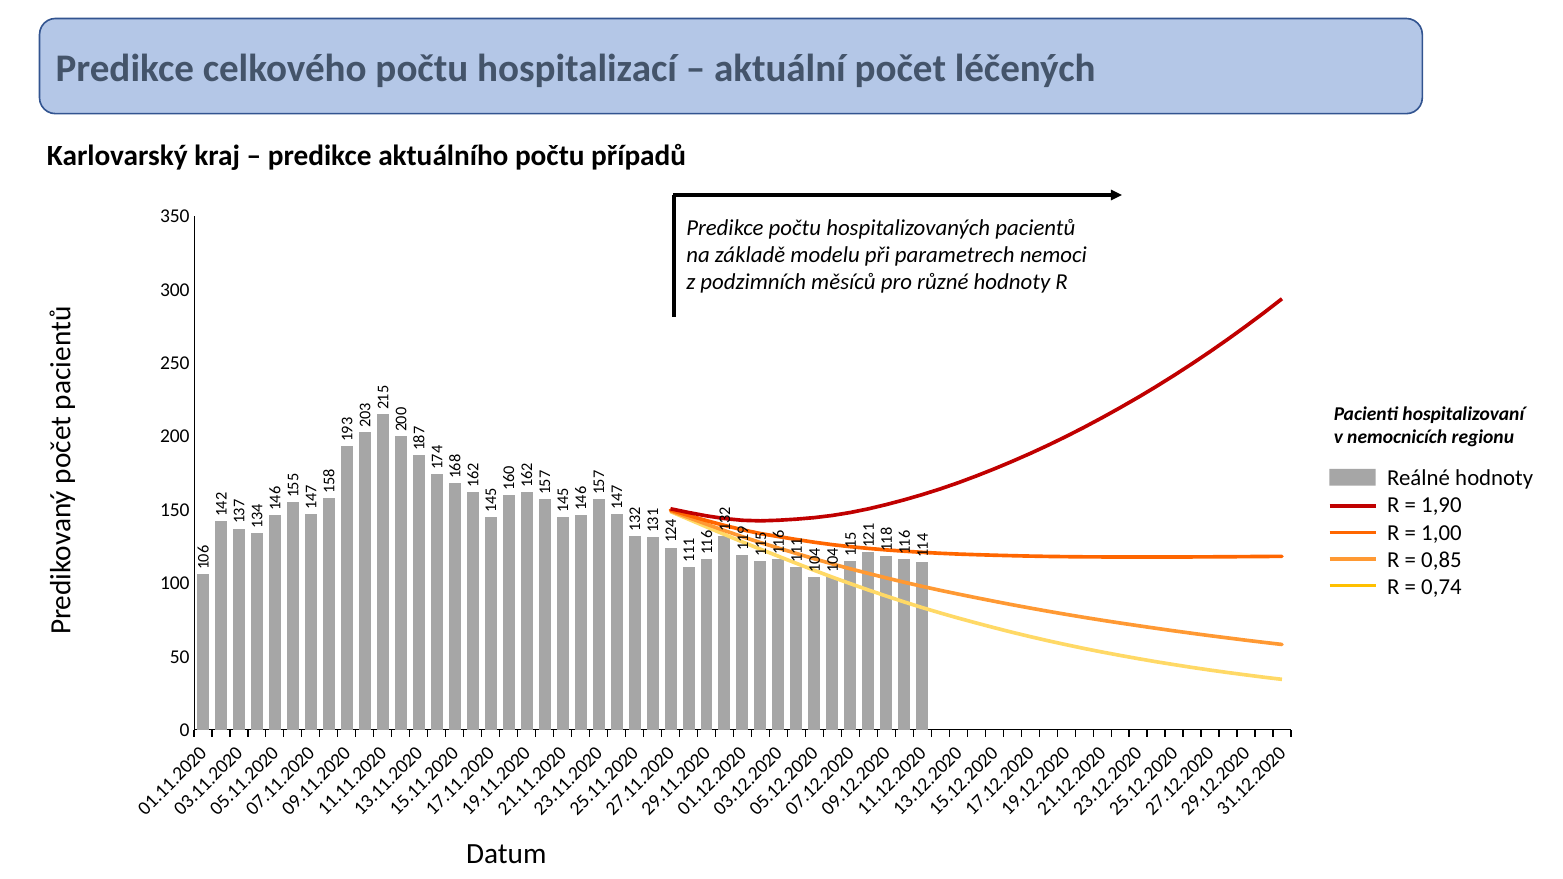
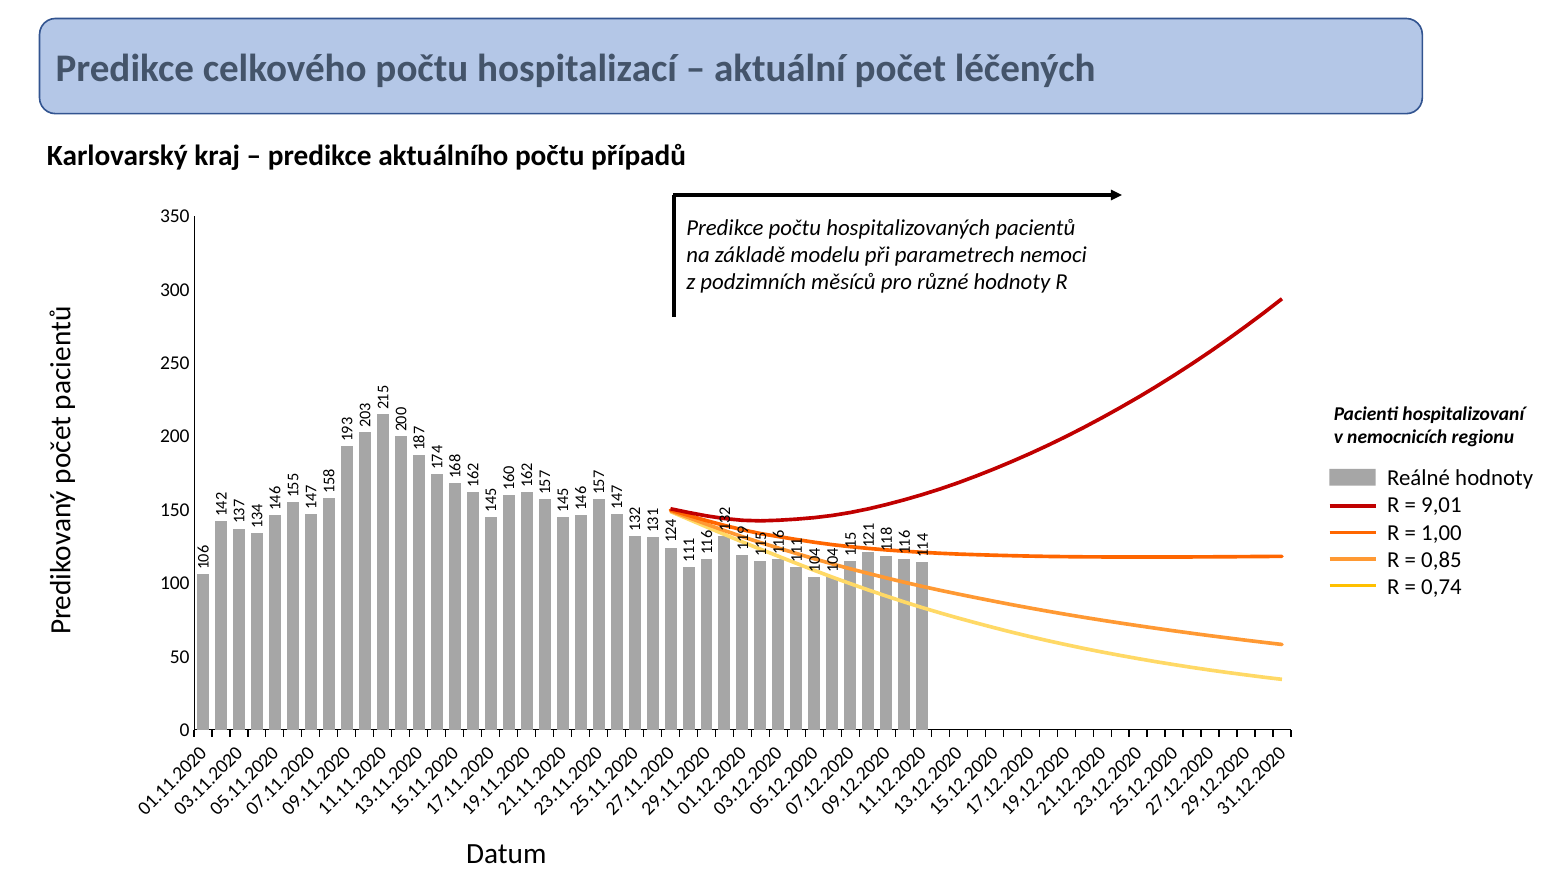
1,90: 1,90 -> 9,01
